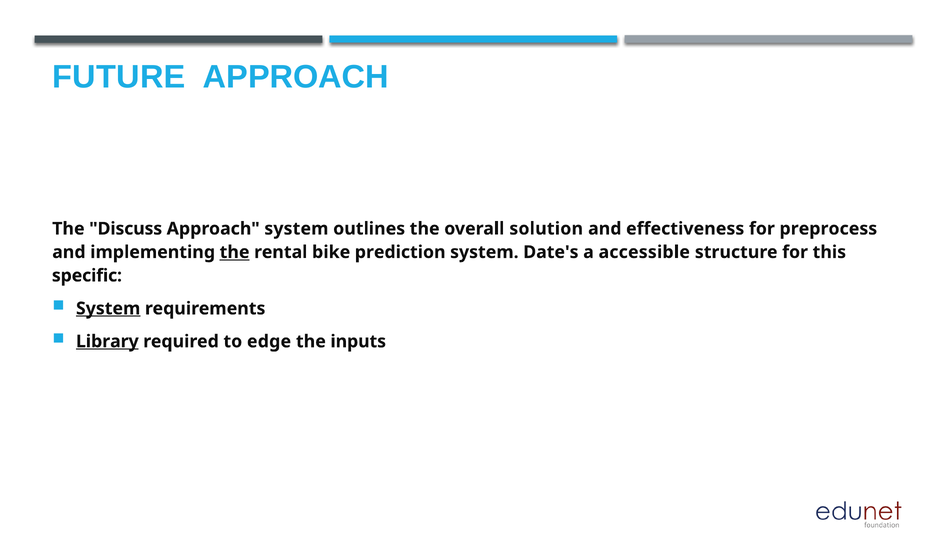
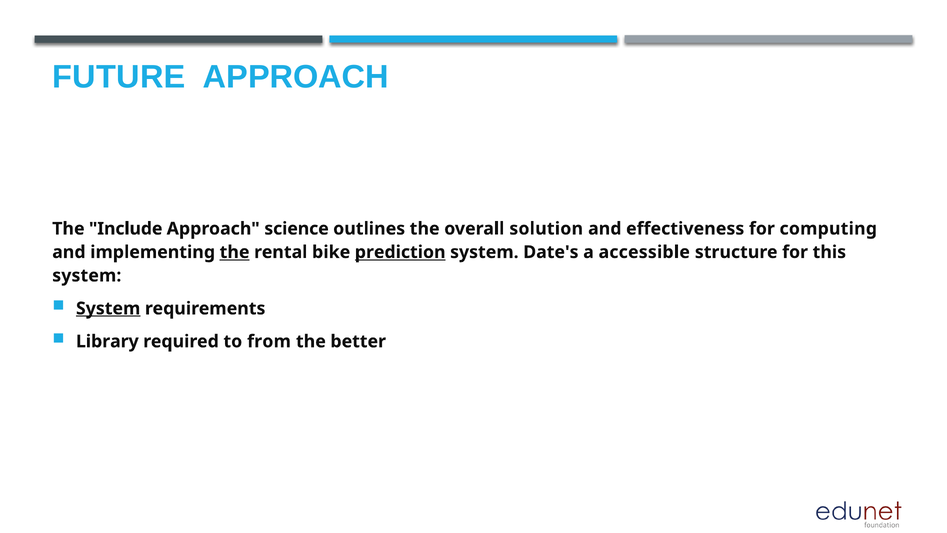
Discuss: Discuss -> Include
Approach system: system -> science
preprocess: preprocess -> computing
prediction underline: none -> present
specific at (87, 275): specific -> system
Library underline: present -> none
edge: edge -> from
inputs: inputs -> better
